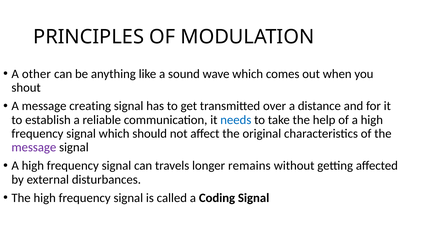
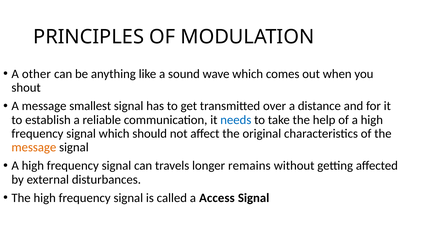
creating: creating -> smallest
message at (34, 147) colour: purple -> orange
Coding: Coding -> Access
